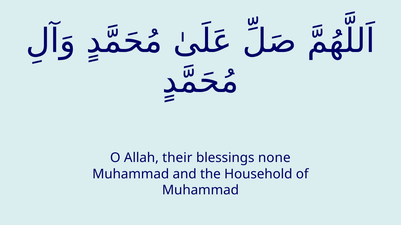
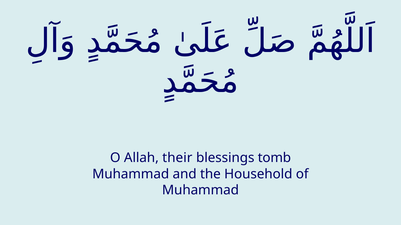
none: none -> tomb
